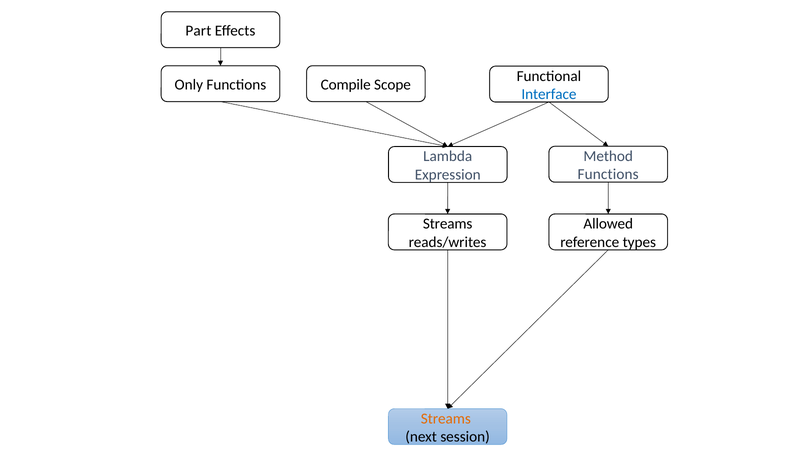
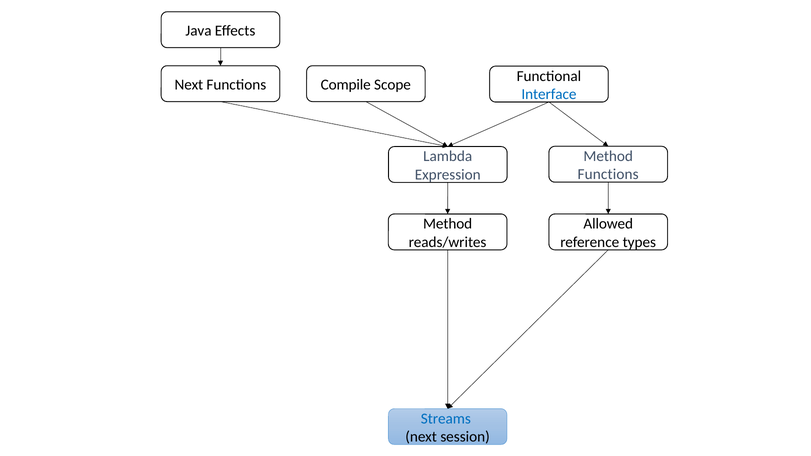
Part: Part -> Java
Only at (189, 85): Only -> Next
Streams at (448, 224): Streams -> Method
Streams at (446, 419) colour: orange -> blue
